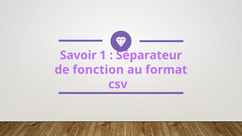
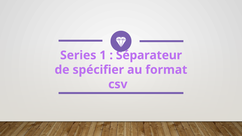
Savoir: Savoir -> Series
fonction: fonction -> spécifier
